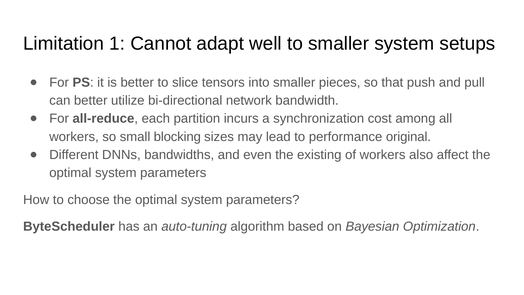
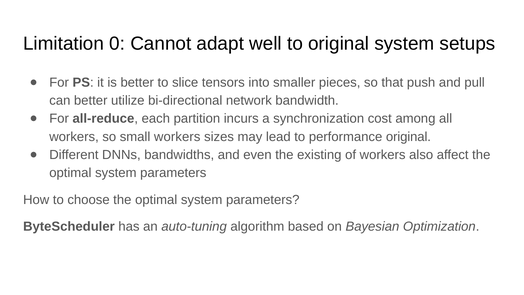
1: 1 -> 0
to smaller: smaller -> original
small blocking: blocking -> workers
